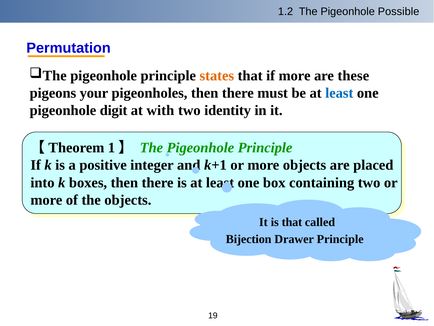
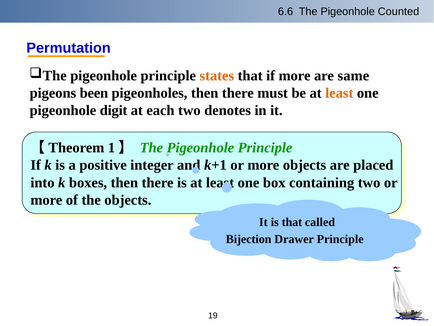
1.2: 1.2 -> 6.6
Possible: Possible -> Counted
these: these -> same
your: your -> been
least at (339, 93) colour: blue -> orange
with: with -> each
identity: identity -> denotes
